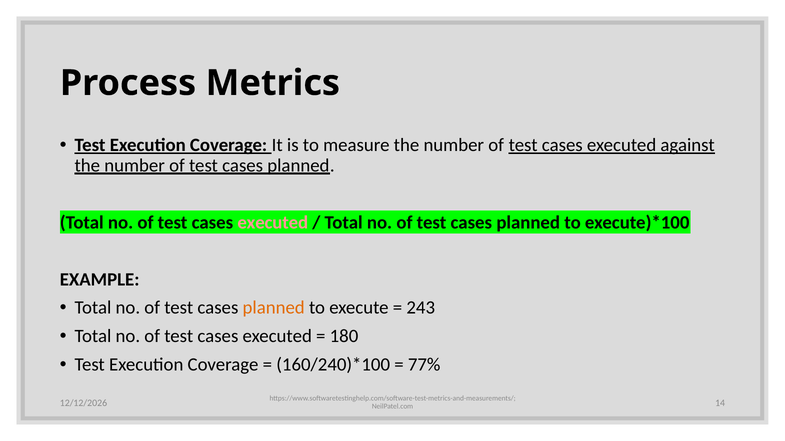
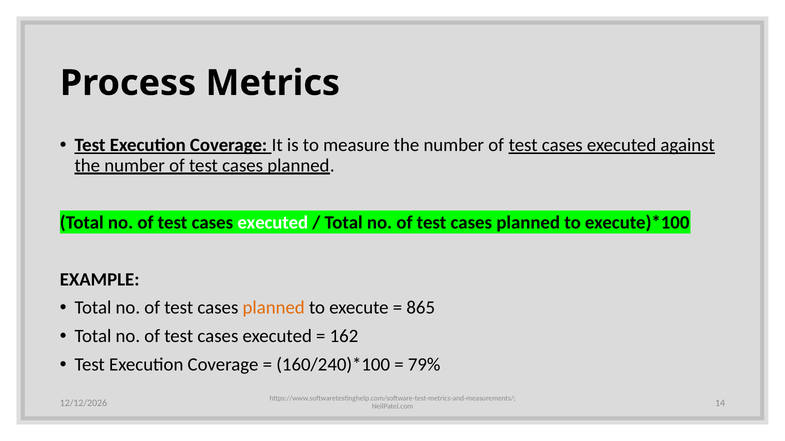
executed at (273, 223) colour: pink -> white
243: 243 -> 865
180: 180 -> 162
77%: 77% -> 79%
